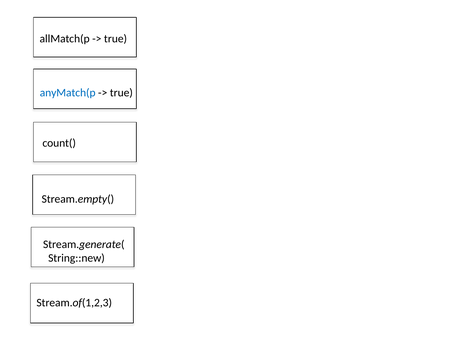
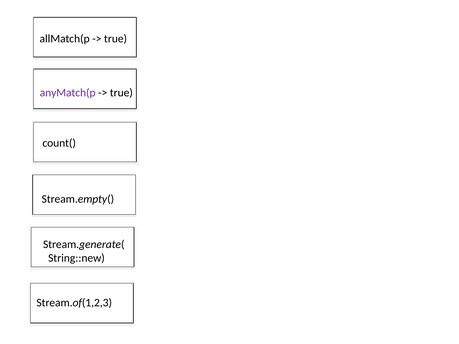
anyMatch(p colour: blue -> purple
